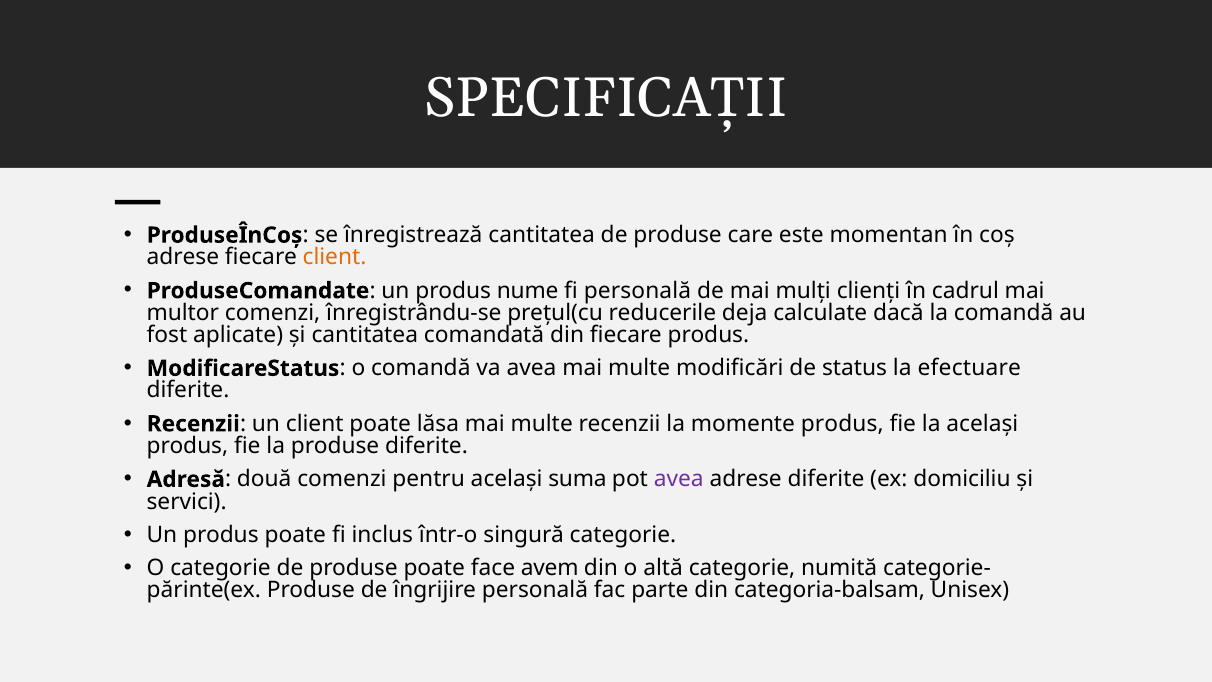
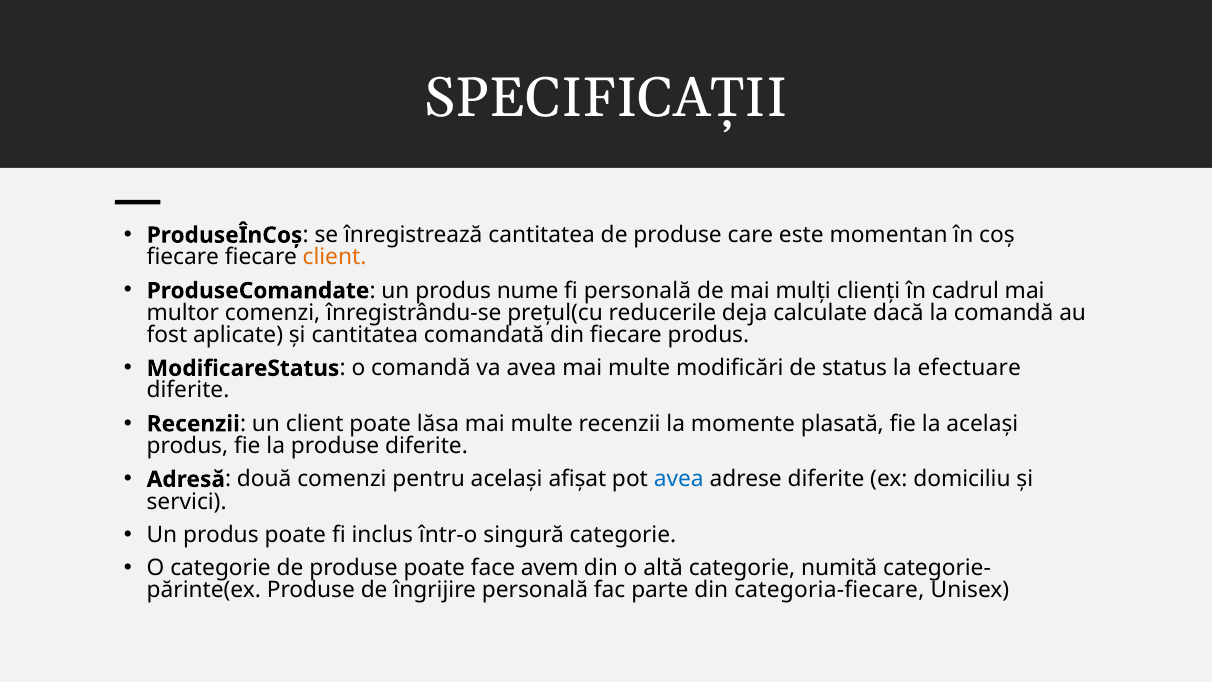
adrese at (183, 257): adrese -> fiecare
momente produs: produs -> plasată
suma: suma -> afișat
avea at (679, 479) colour: purple -> blue
categoria-balsam: categoria-balsam -> categoria-fiecare
